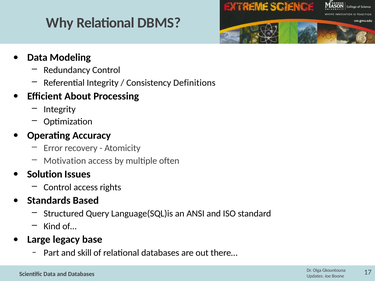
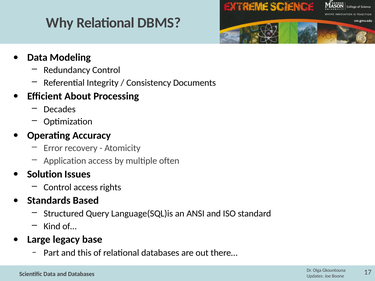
Definitions: Definitions -> Documents
Integrity at (60, 109): Integrity -> Decades
Motivation: Motivation -> Application
skill: skill -> this
